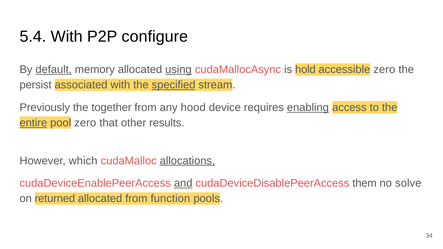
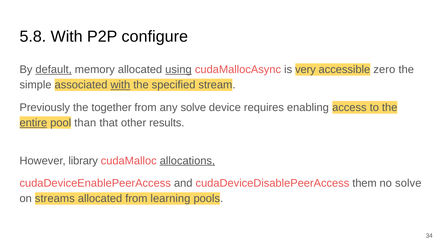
5.4: 5.4 -> 5.8
hold: hold -> very
persist: persist -> simple
with at (120, 85) underline: none -> present
specified underline: present -> none
any hood: hood -> solve
enabling underline: present -> none
pool zero: zero -> than
which: which -> library
and underline: present -> none
returned: returned -> streams
function: function -> learning
